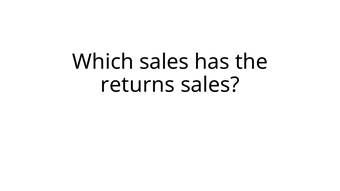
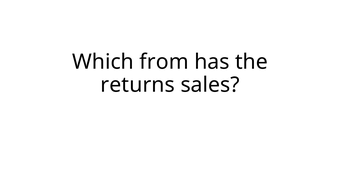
Which sales: sales -> from
